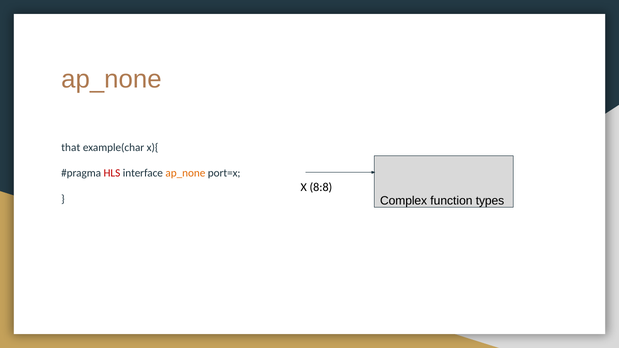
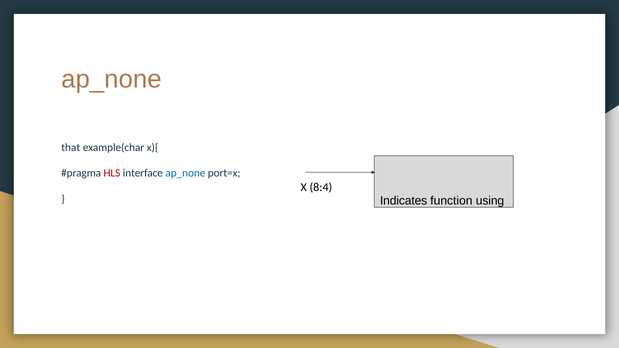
ap_none at (185, 173) colour: orange -> blue
8:8: 8:8 -> 8:4
Complex: Complex -> Indicates
types: types -> using
